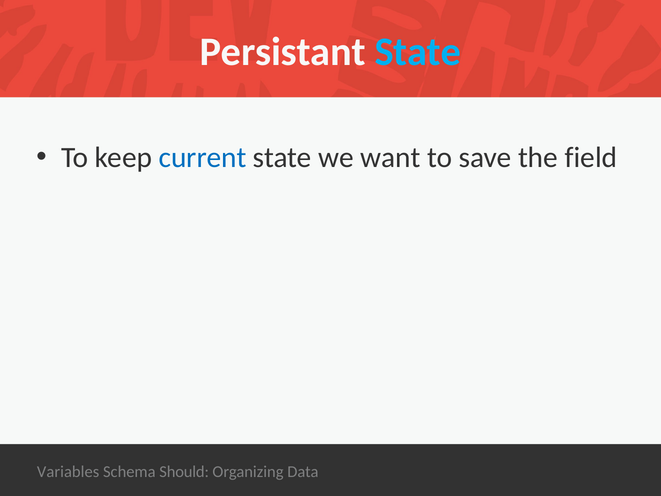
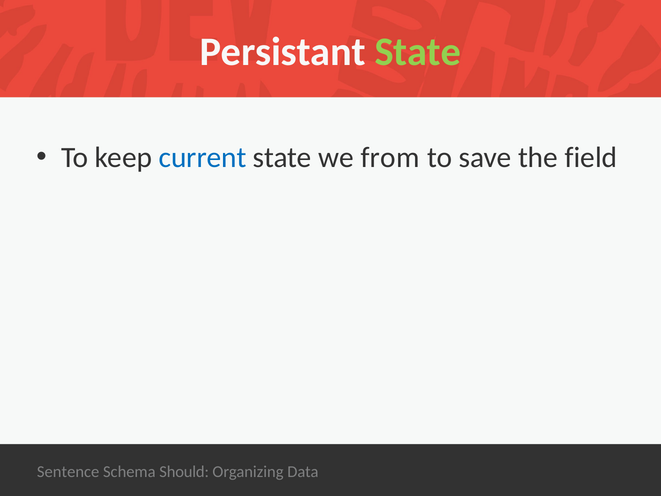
State at (418, 52) colour: light blue -> light green
want: want -> from
Variables: Variables -> Sentence
